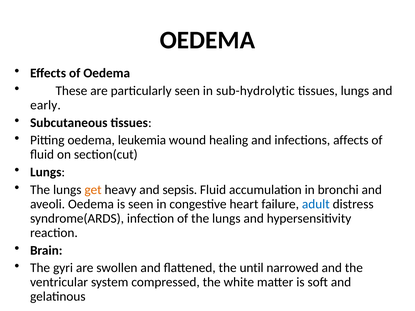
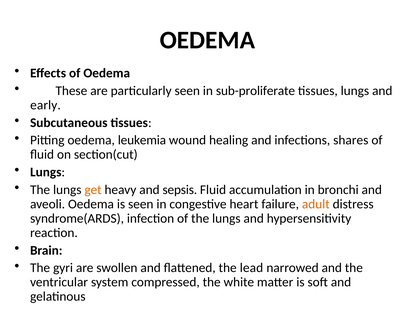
sub-hydrolytic: sub-hydrolytic -> sub-proliferate
affects: affects -> shares
adult colour: blue -> orange
until: until -> lead
